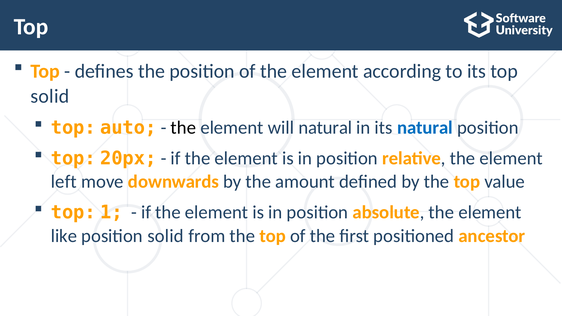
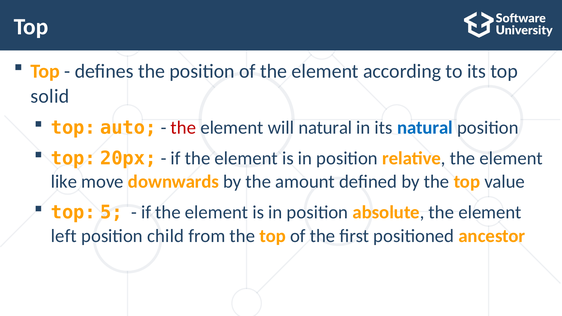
the at (183, 128) colour: black -> red
left: left -> like
1: 1 -> 5
like: like -> left
position solid: solid -> child
